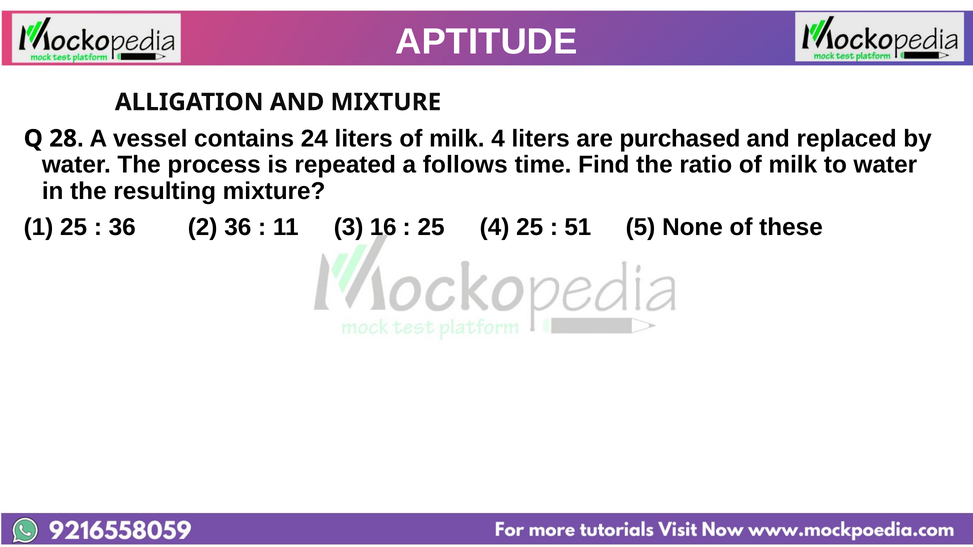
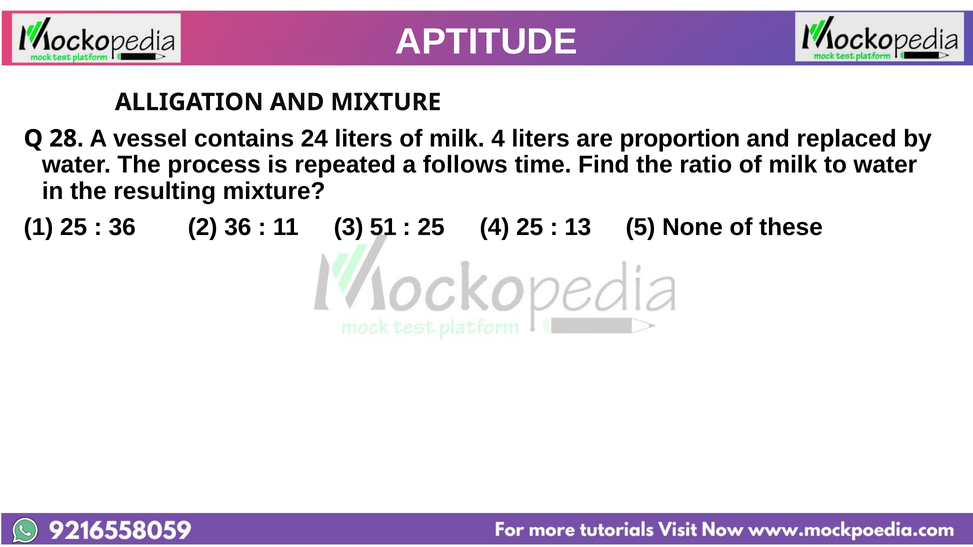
purchased: purchased -> proportion
16: 16 -> 51
51: 51 -> 13
